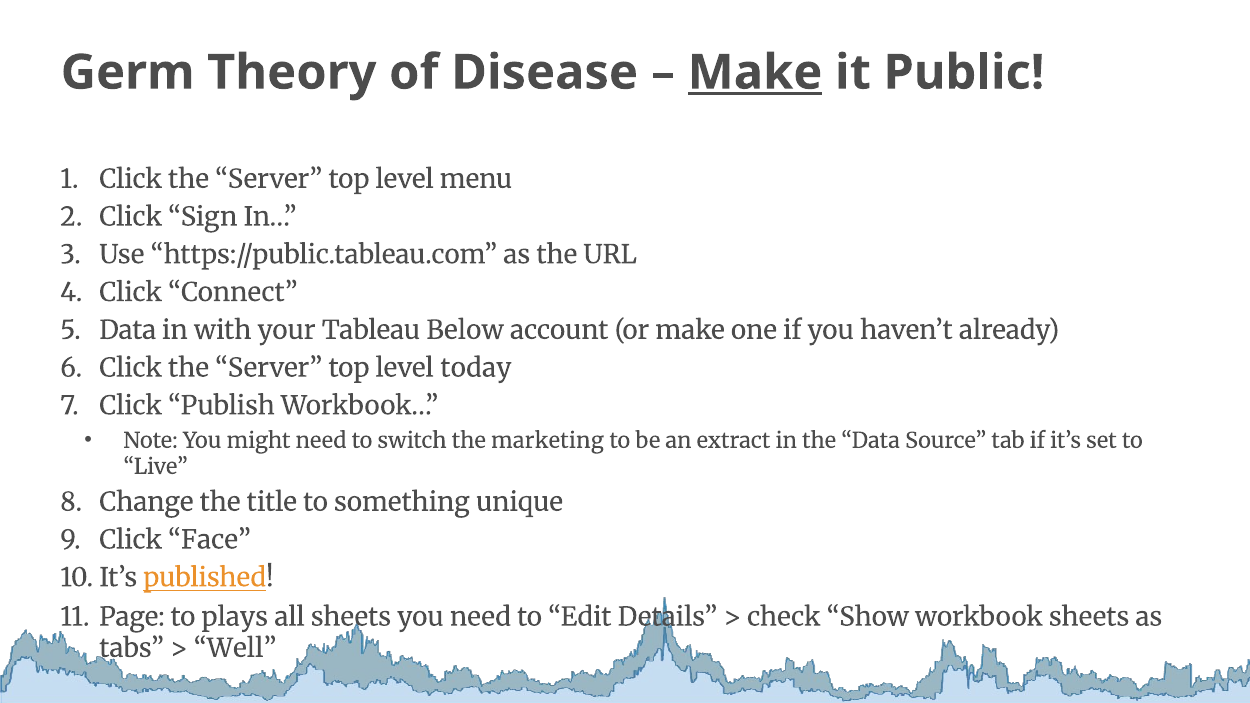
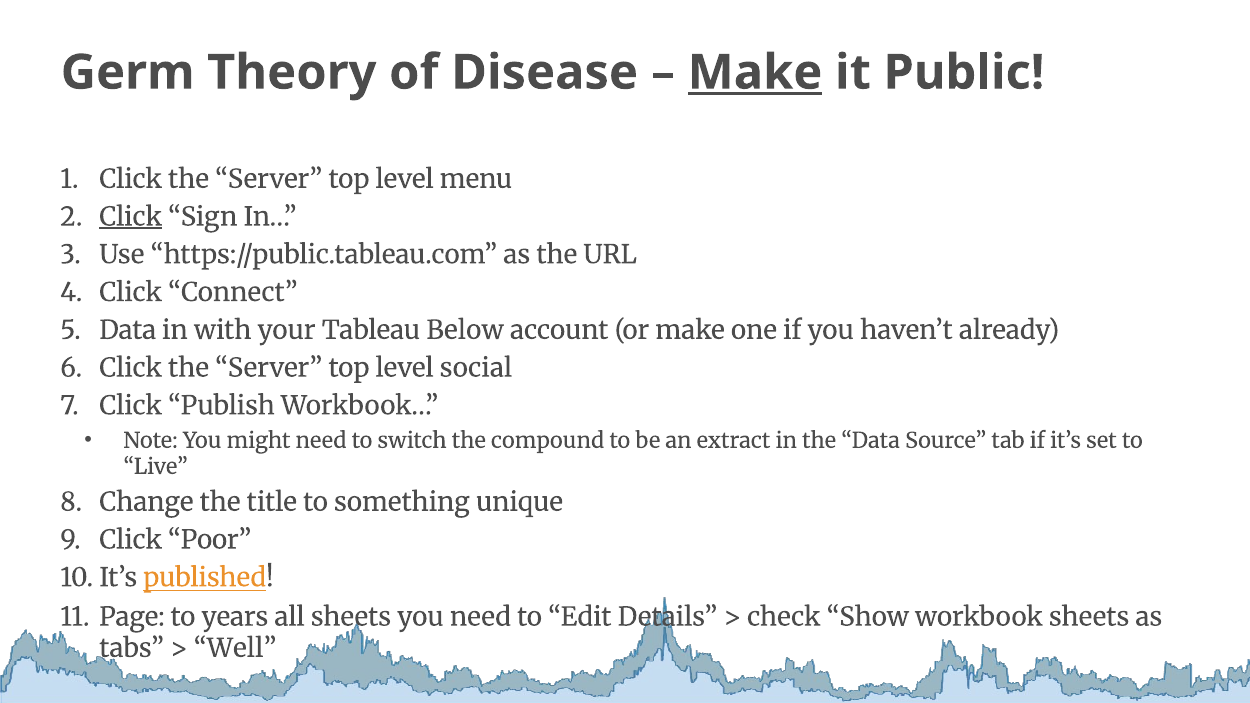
Click at (131, 217) underline: none -> present
today: today -> social
marketing: marketing -> compound
Face: Face -> Poor
plays: plays -> years
